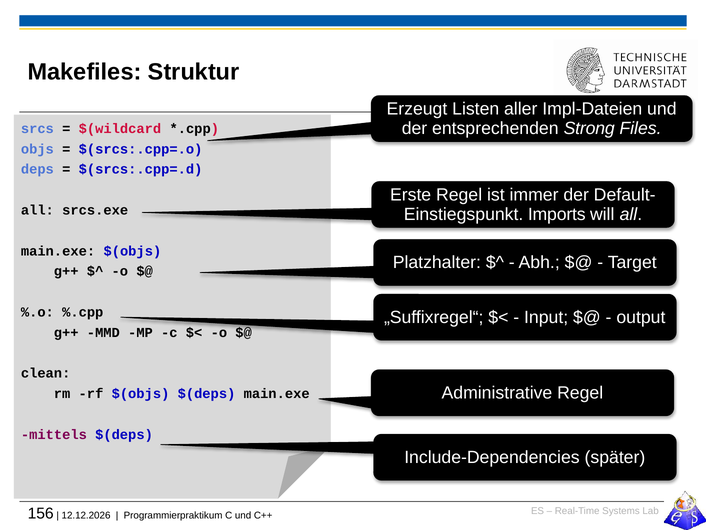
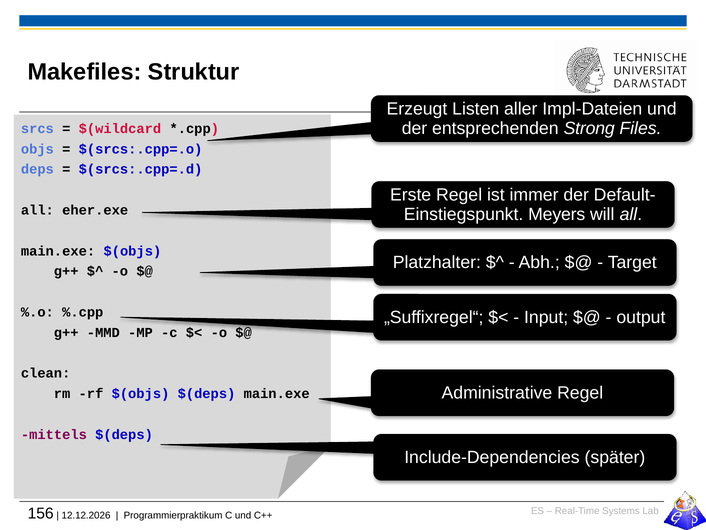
srcs.exe: srcs.exe -> eher.exe
Imports: Imports -> Meyers
